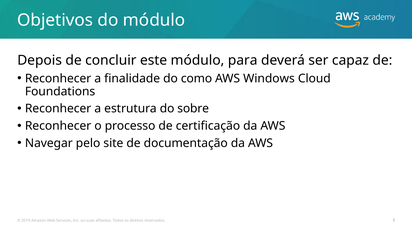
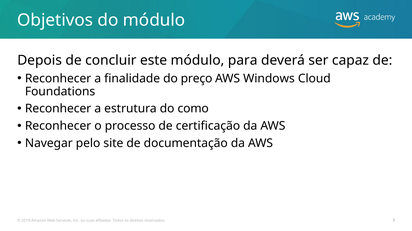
como: como -> preço
sobre: sobre -> como
